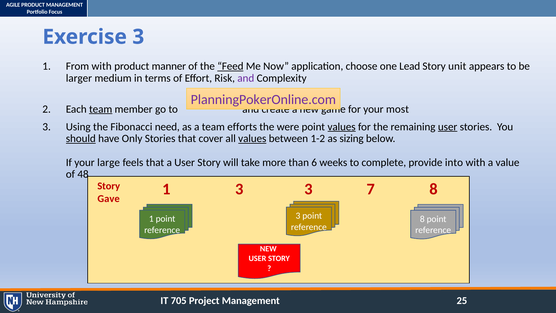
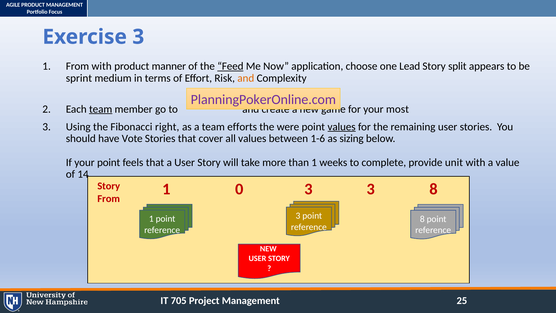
unit: unit -> split
larger: larger -> sprint
and at (246, 78) colour: purple -> orange
need: need -> right
user at (448, 127) underline: present -> none
should underline: present -> none
Only: Only -> Vote
values at (252, 139) underline: present -> none
1-2: 1-2 -> 1-6
your large: large -> point
than 6: 6 -> 1
into: into -> unit
48: 48 -> 14
1 3: 3 -> 0
3 7: 7 -> 3
Gave at (109, 199): Gave -> From
